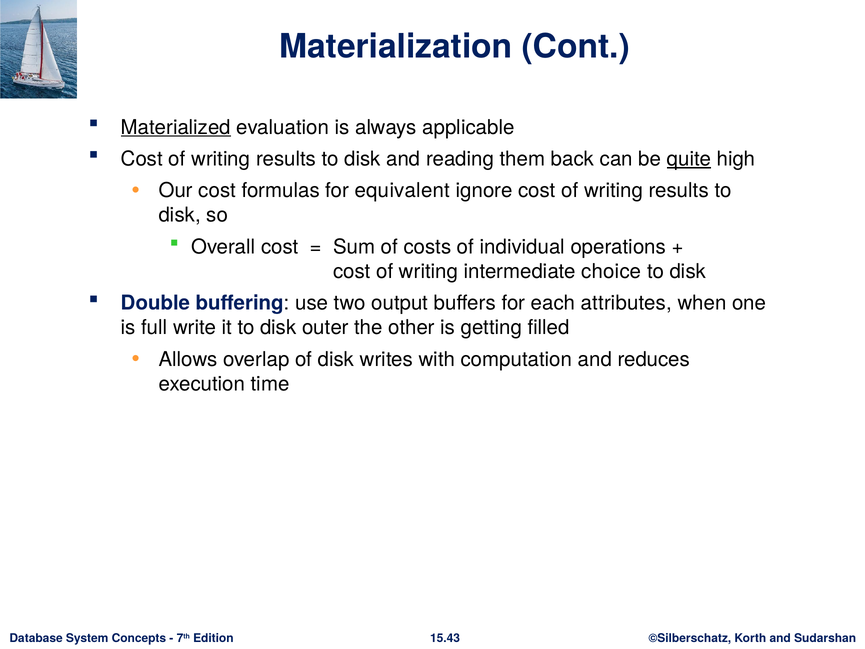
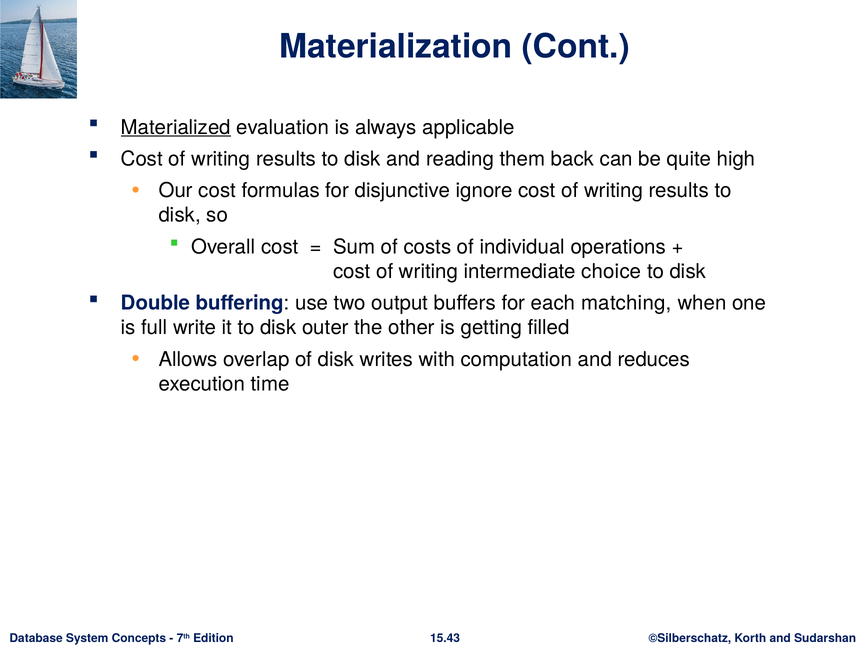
quite underline: present -> none
equivalent: equivalent -> disjunctive
attributes: attributes -> matching
